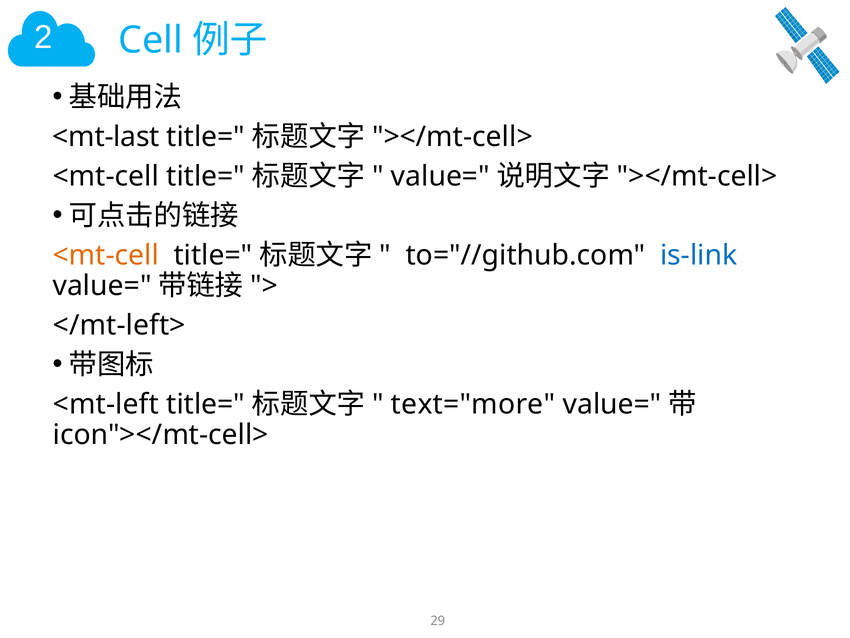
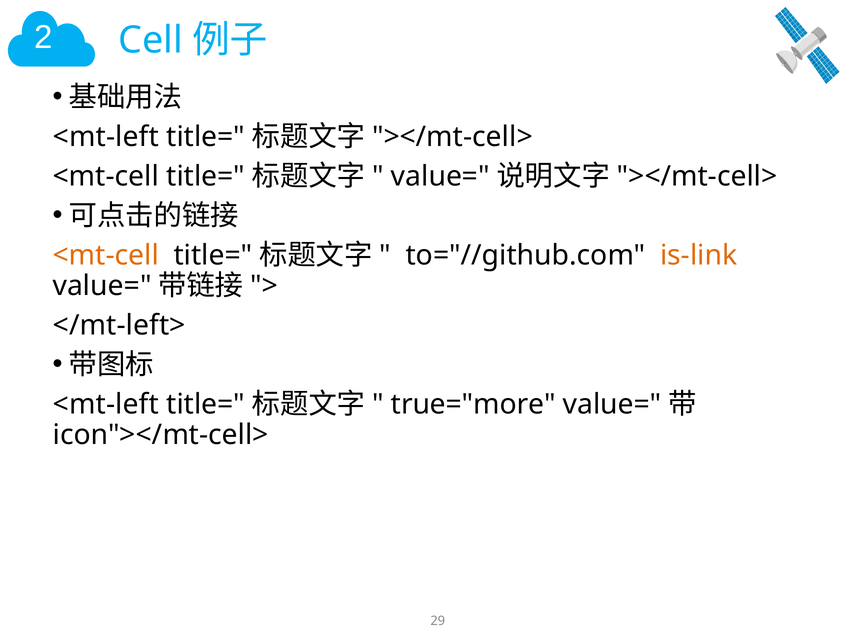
<mt-last at (106, 137): <mt-last -> <mt-left
is-link colour: blue -> orange
text="more: text="more -> true="more
